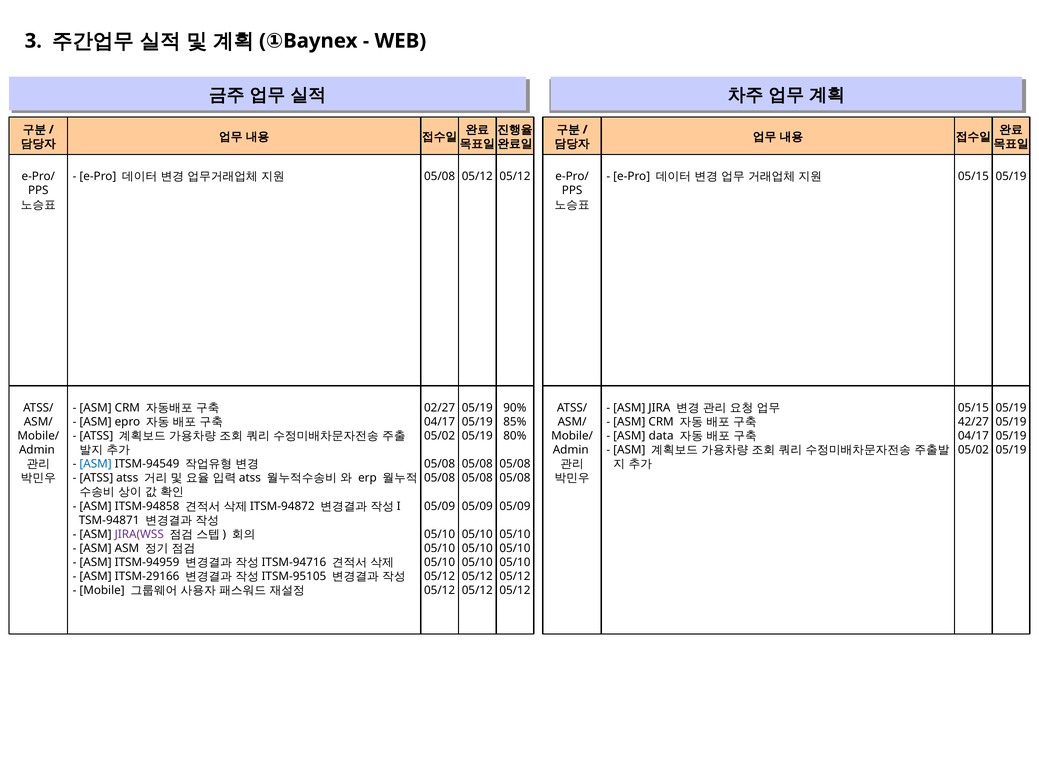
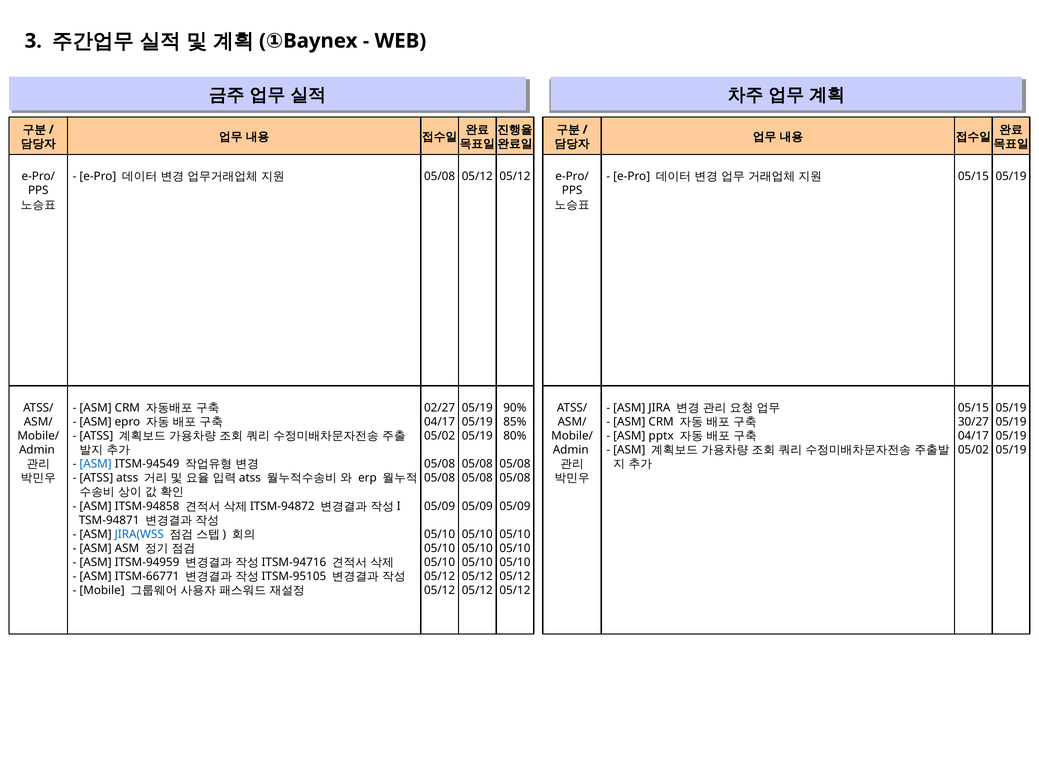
42/27: 42/27 -> 30/27
data: data -> pptx
JIRA(WSS colour: purple -> blue
ITSM-29166: ITSM-29166 -> ITSM-66771
